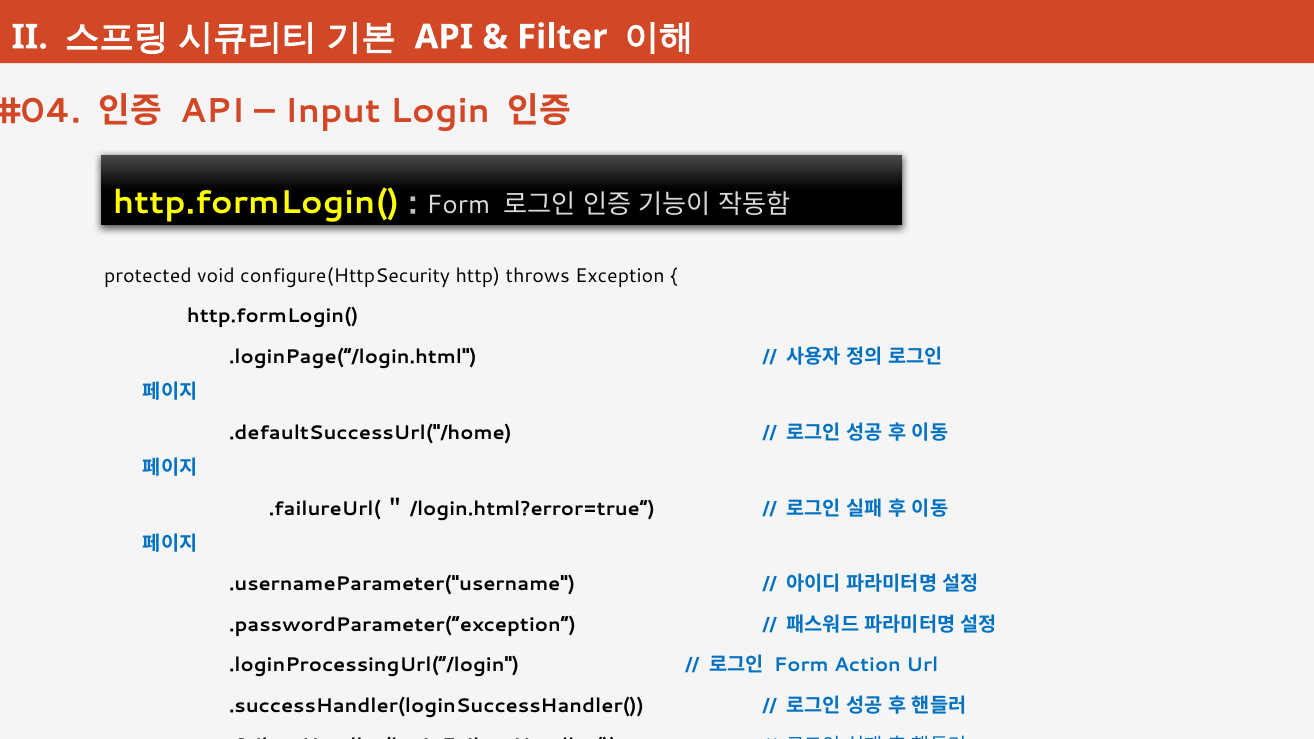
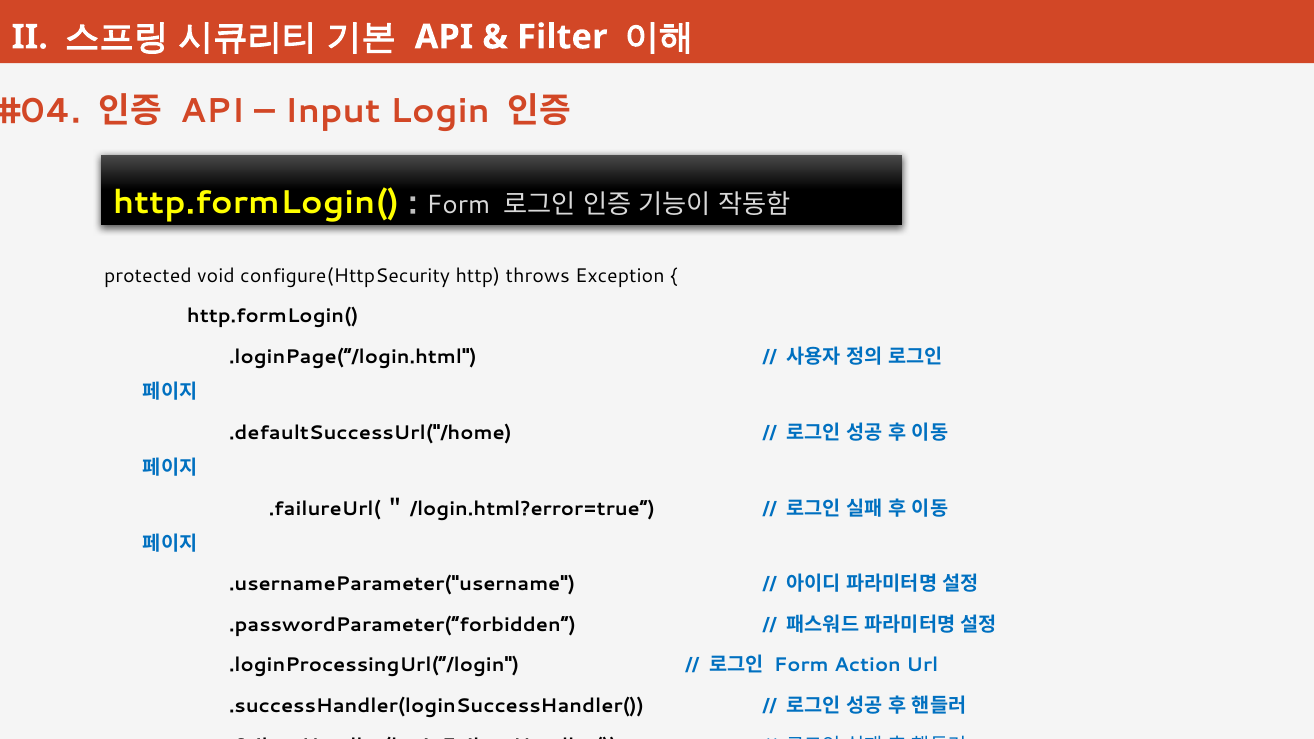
.passwordParameter(“exception: .passwordParameter(“exception -> .passwordParameter(“forbidden
